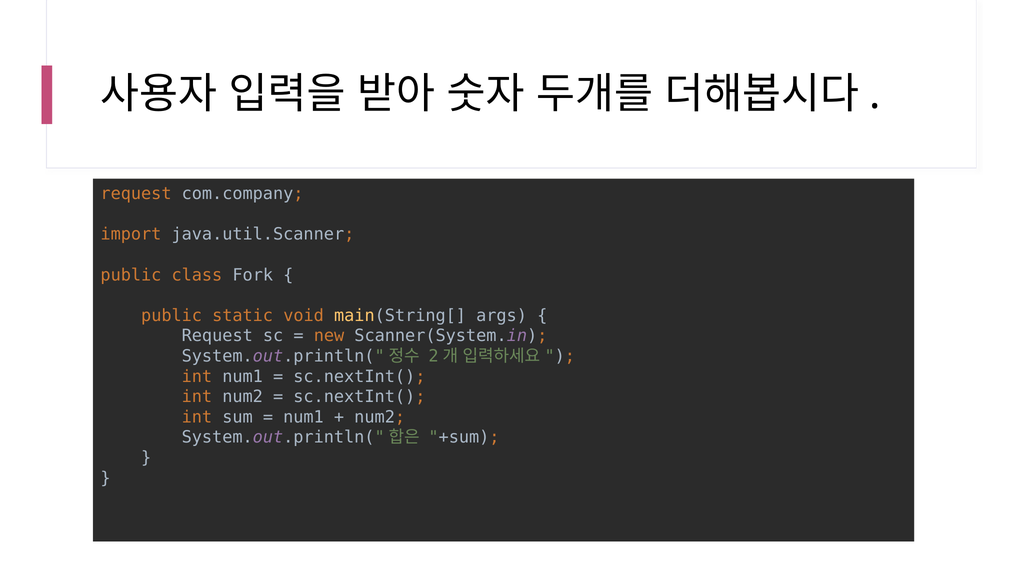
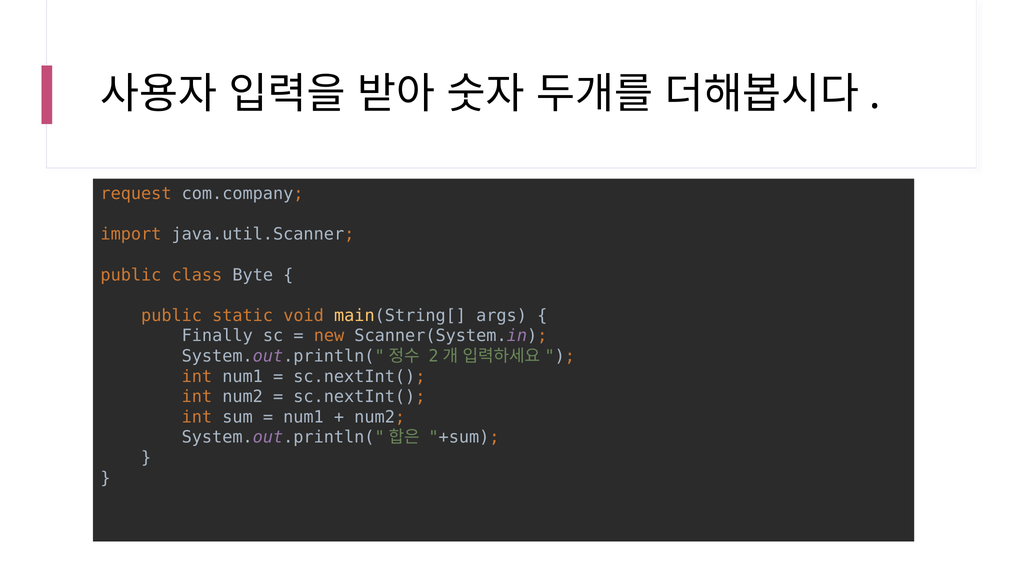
Fork: Fork -> Byte
Request at (217, 336): Request -> Finally
